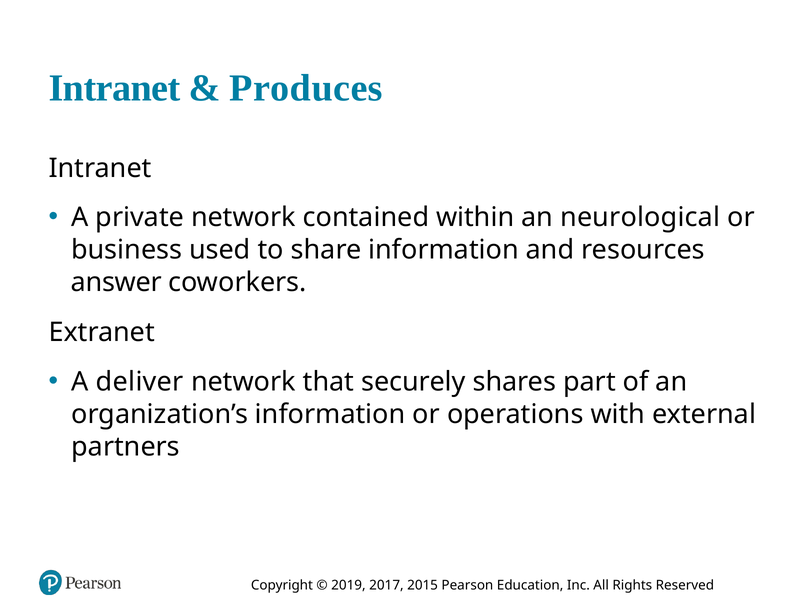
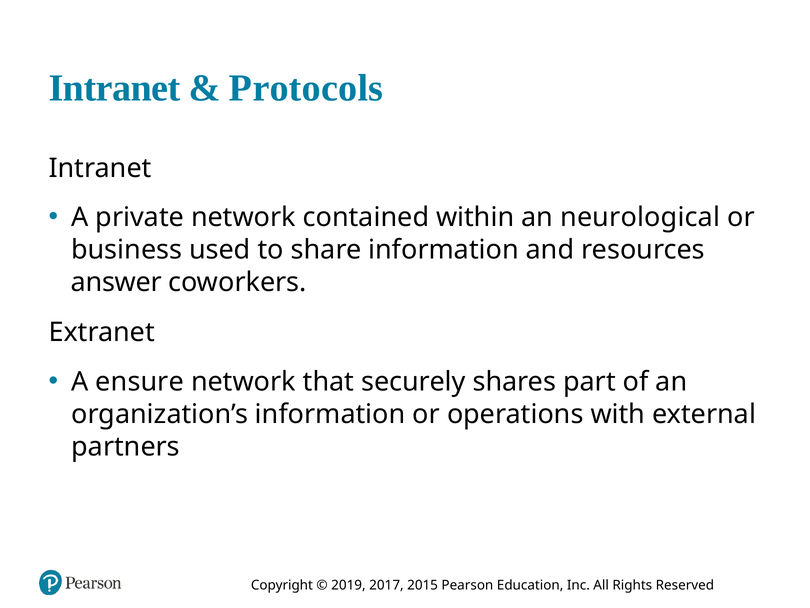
Produces: Produces -> Protocols
deliver: deliver -> ensure
